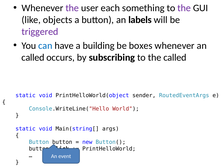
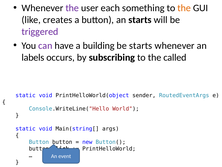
the at (184, 8) colour: purple -> orange
objects: objects -> creates
an labels: labels -> starts
can colour: blue -> purple
be boxes: boxes -> starts
called at (33, 57): called -> labels
